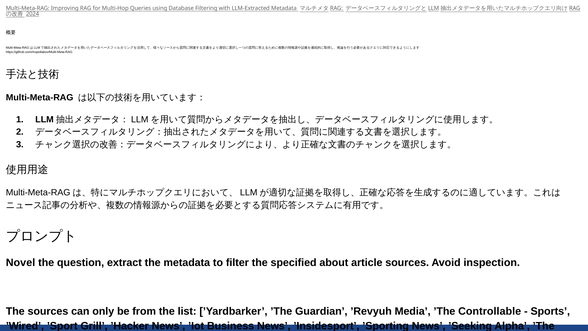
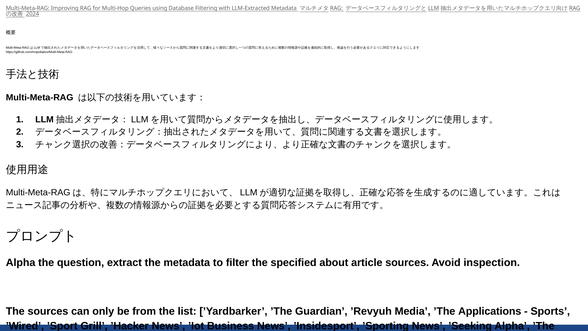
Novel at (21, 262): Novel -> Alpha
Controllable: Controllable -> Applications
